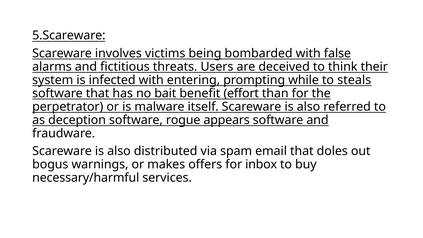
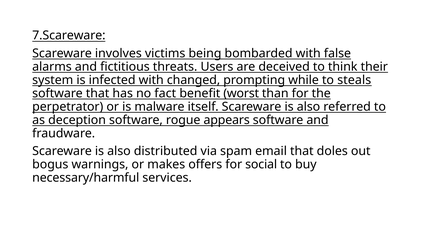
5.Scareware: 5.Scareware -> 7.Scareware
entering: entering -> changed
bait: bait -> fact
effort: effort -> worst
inbox: inbox -> social
